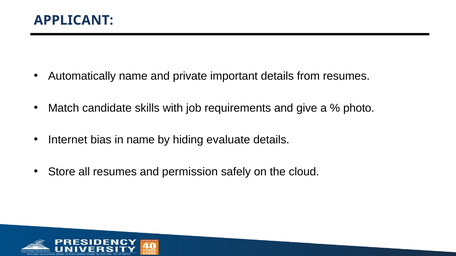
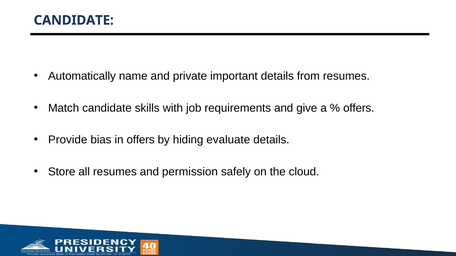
APPLICANT at (74, 20): APPLICANT -> CANDIDATE
photo at (359, 108): photo -> offers
Internet: Internet -> Provide
in name: name -> offers
